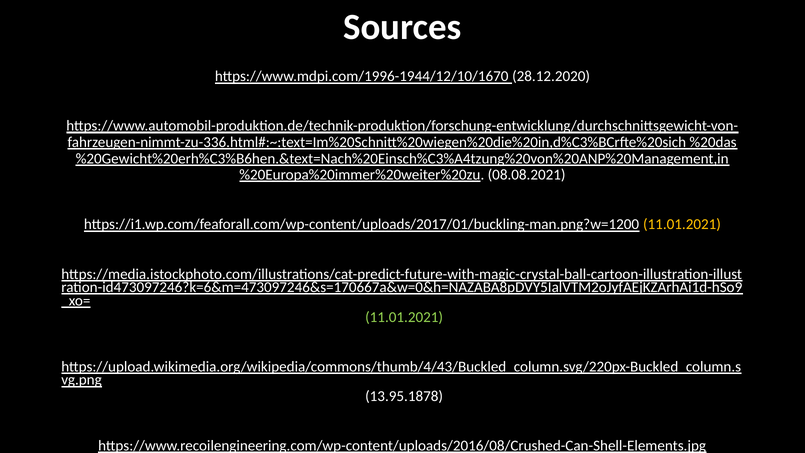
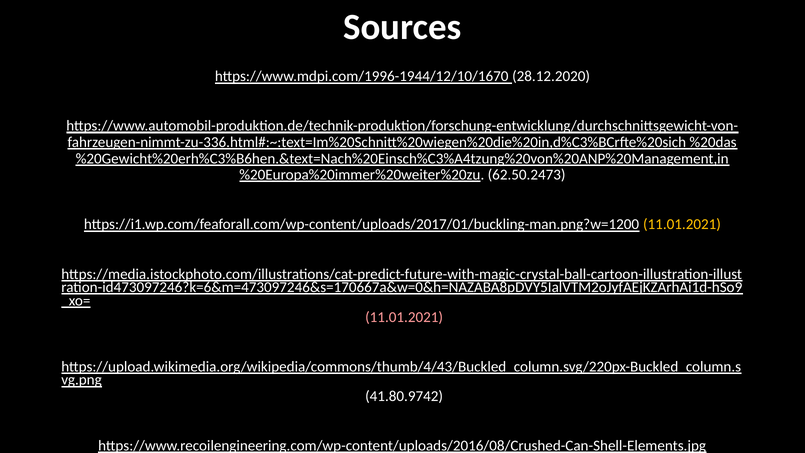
08.08.2021: 08.08.2021 -> 62.50.2473
11.01.2021 at (404, 317) colour: light green -> pink
13.95.1878: 13.95.1878 -> 41.80.9742
